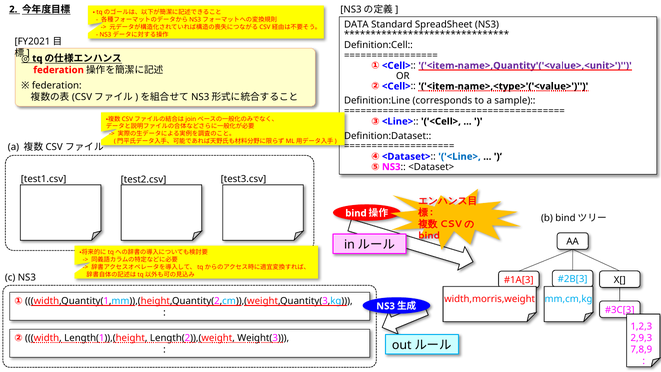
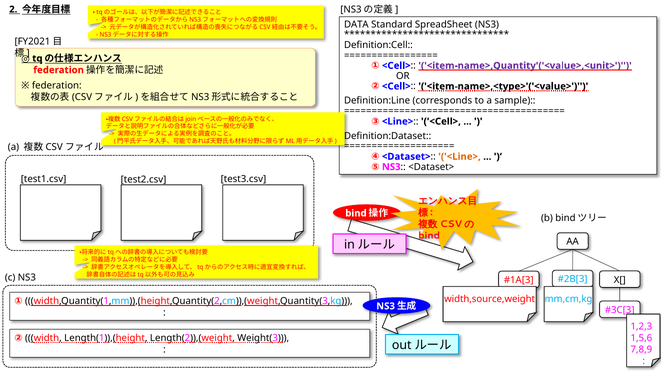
<Line> at (460, 156) colour: blue -> orange
width,morris,weight: width,morris,weight -> width,source,weight
2,9,3: 2,9,3 -> 1,5,6
